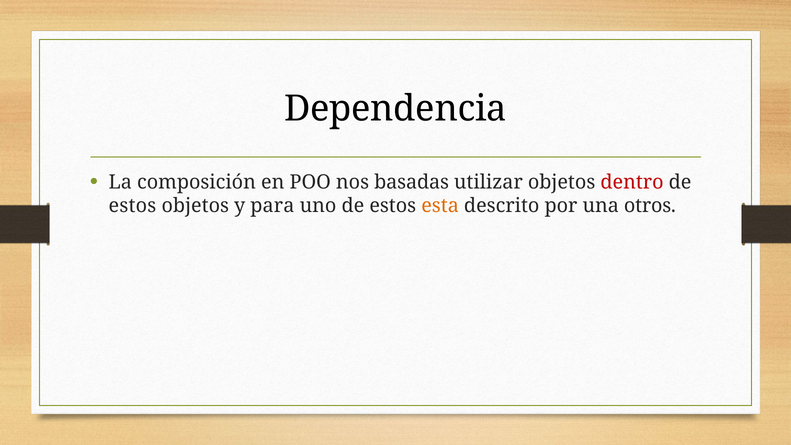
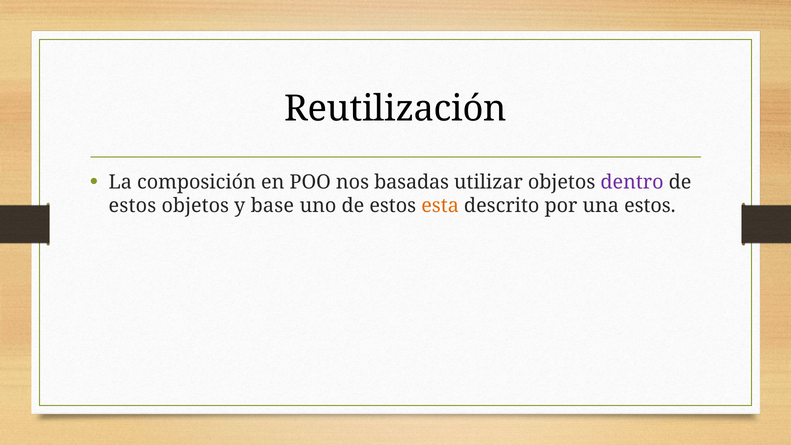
Dependencia: Dependencia -> Reutilización
dentro colour: red -> purple
para: para -> base
una otros: otros -> estos
